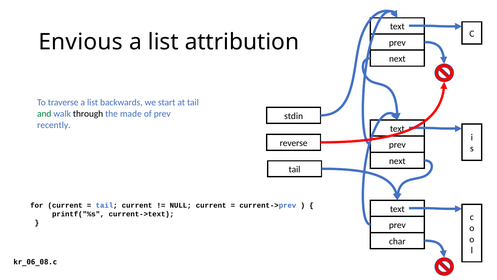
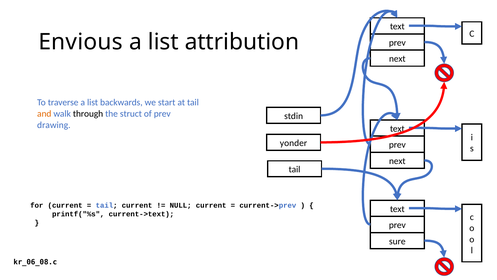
and colour: green -> orange
made: made -> struct
recently: recently -> drawing
reverse: reverse -> yonder
char: char -> sure
